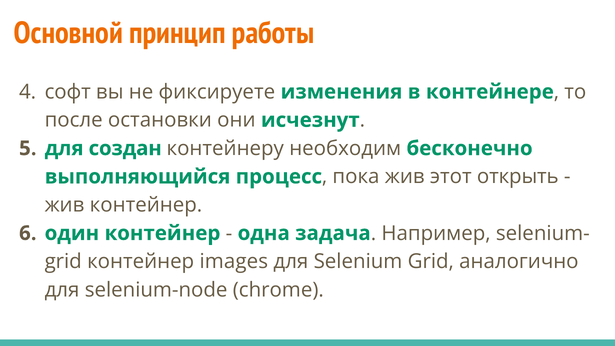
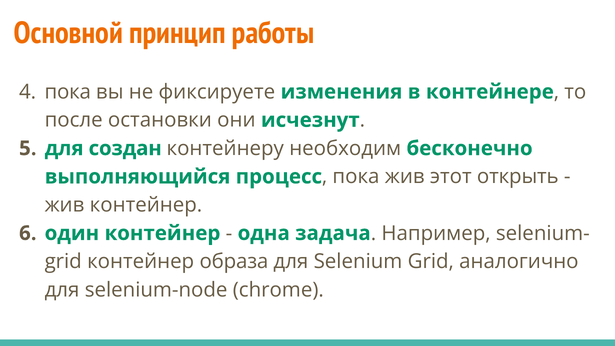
софт at (68, 92): софт -> пока
images: images -> образа
